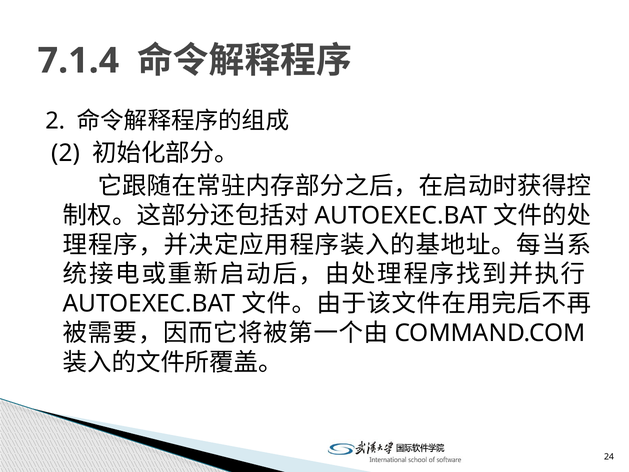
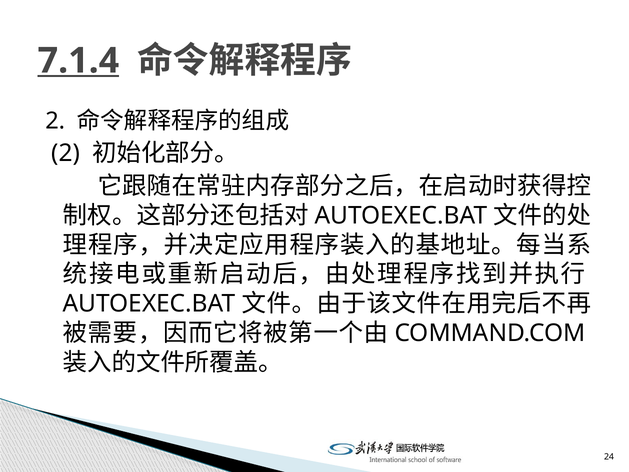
7.1.4 underline: none -> present
